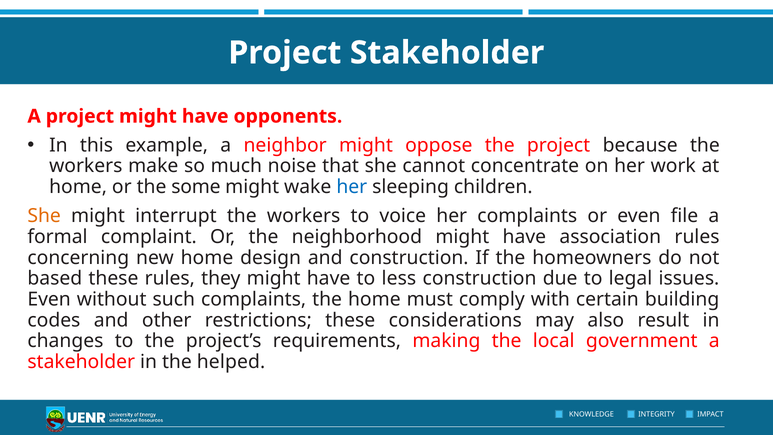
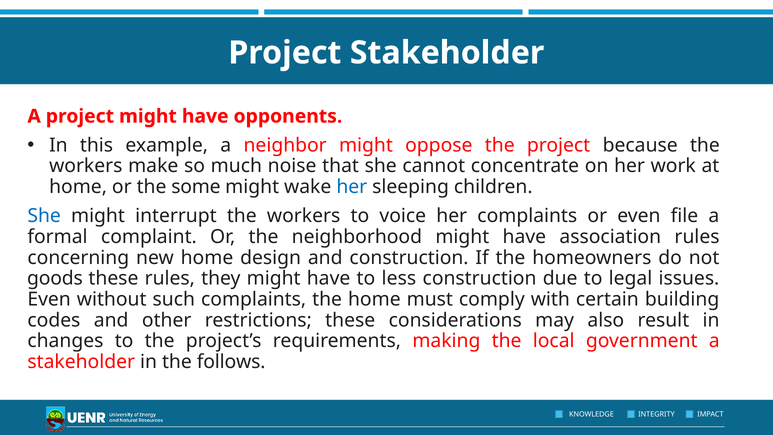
She at (44, 216) colour: orange -> blue
based: based -> goods
helped: helped -> follows
